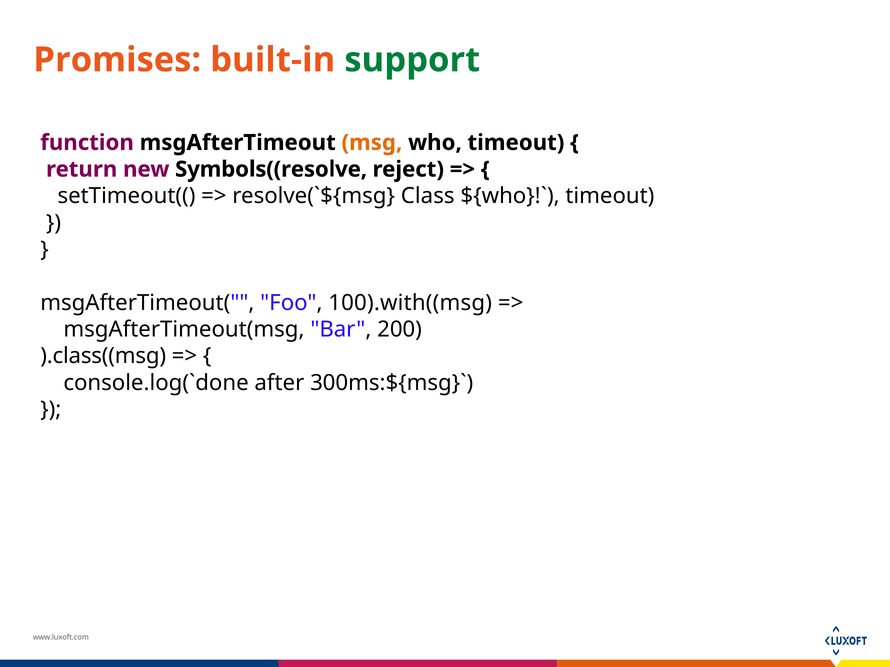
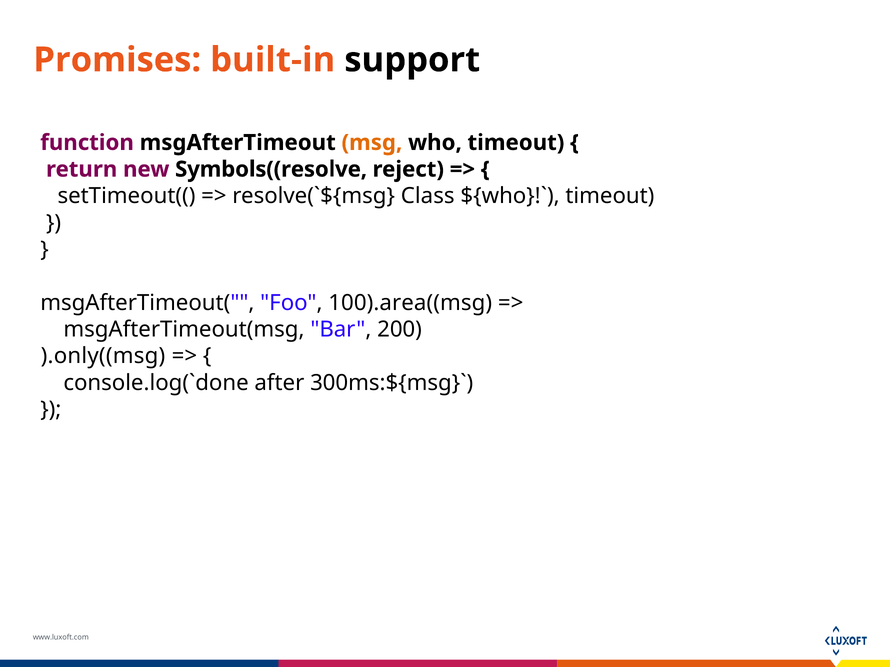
support colour: green -> black
100).with((msg: 100).with((msg -> 100).area((msg
).class((msg: ).class((msg -> ).only((msg
